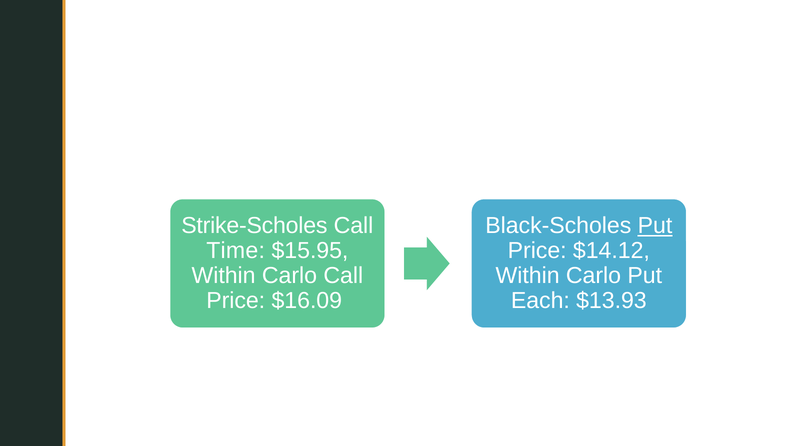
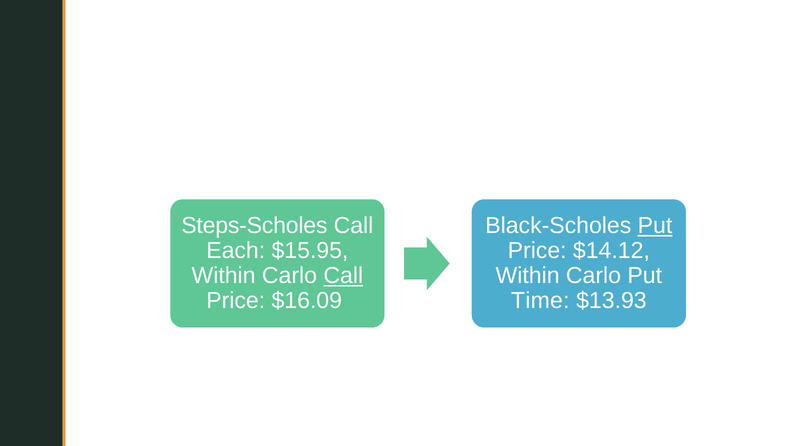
Strike-Scholes: Strike-Scholes -> Steps-Scholes
Time: Time -> Each
Call at (343, 276) underline: none -> present
Each: Each -> Time
